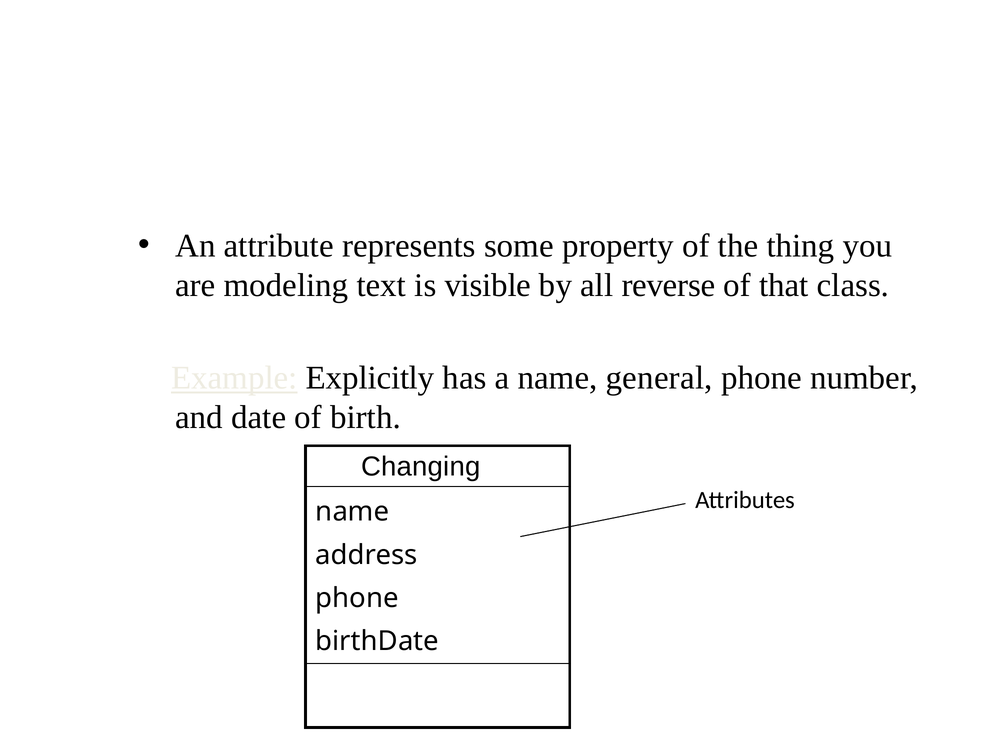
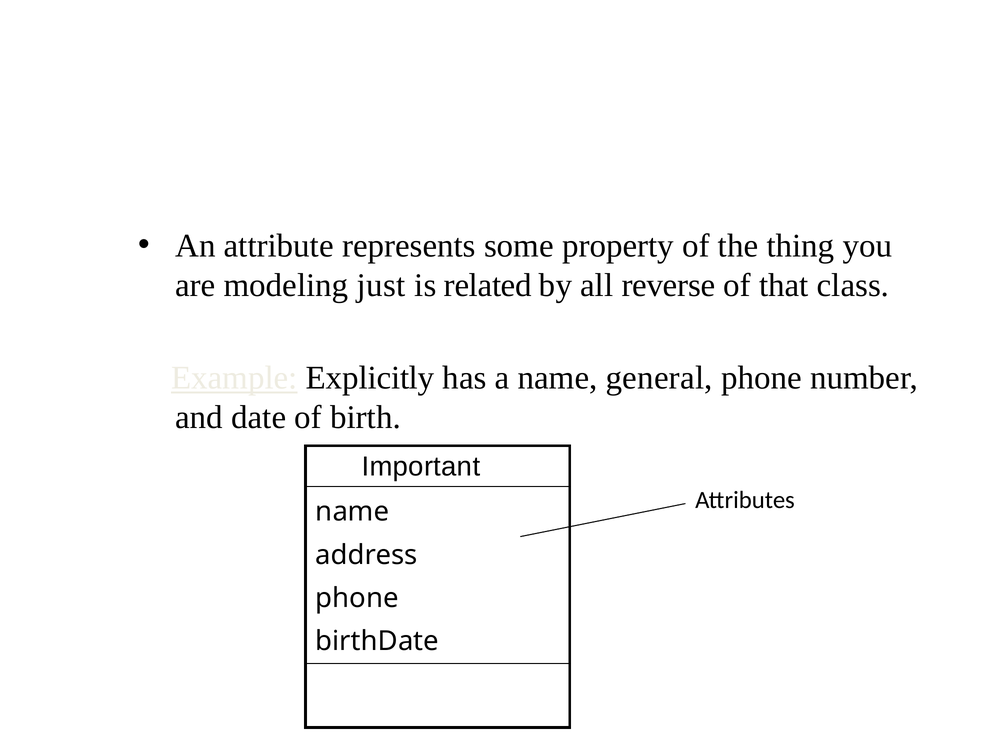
text: text -> just
visible: visible -> related
Changing: Changing -> Important
